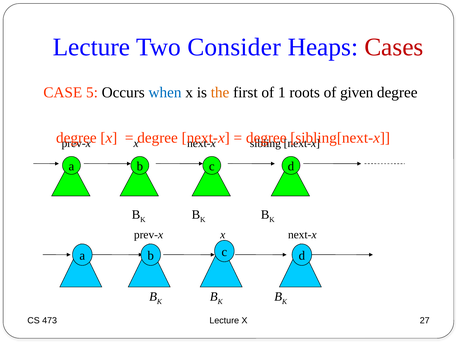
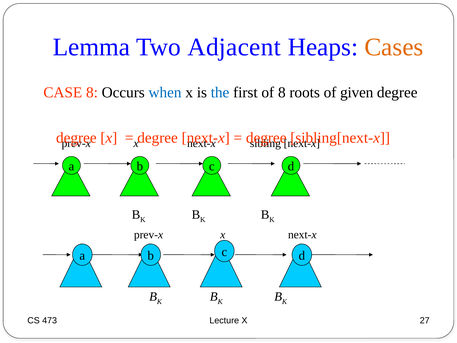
Lecture at (92, 47): Lecture -> Lemma
Consider: Consider -> Adjacent
Cases colour: red -> orange
CASE 5: 5 -> 8
the colour: orange -> blue
of 1: 1 -> 8
